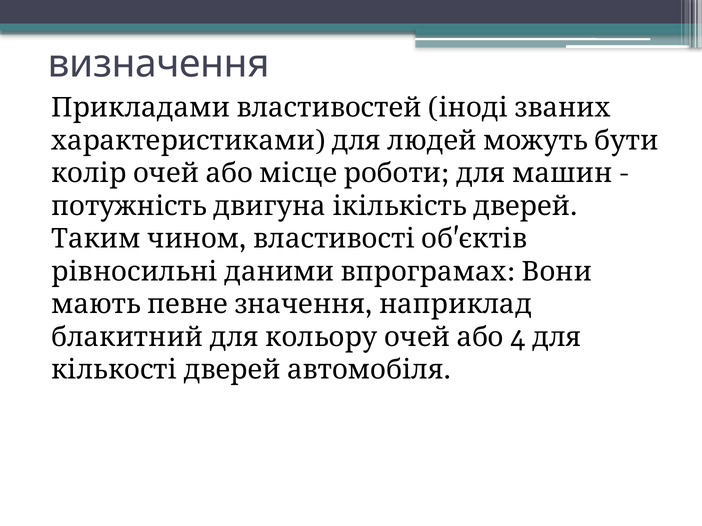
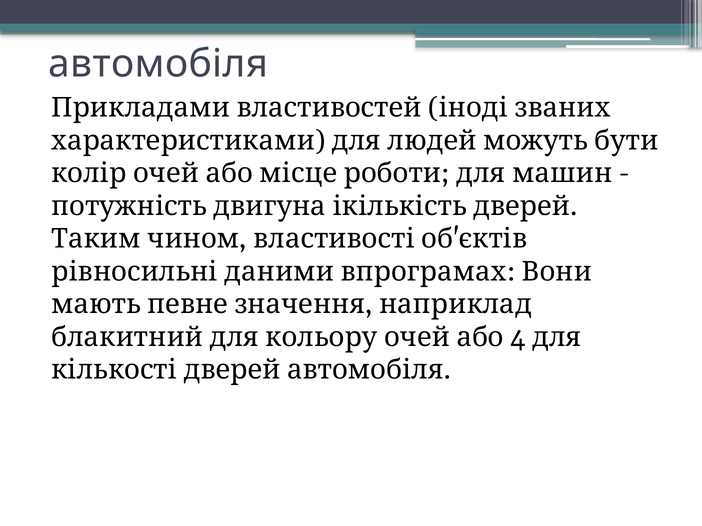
визначення: визначення -> автомобіля
